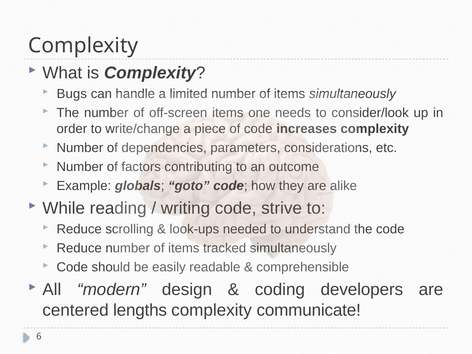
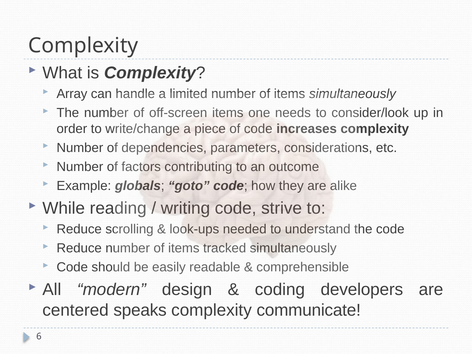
Bugs: Bugs -> Array
lengths: lengths -> speaks
